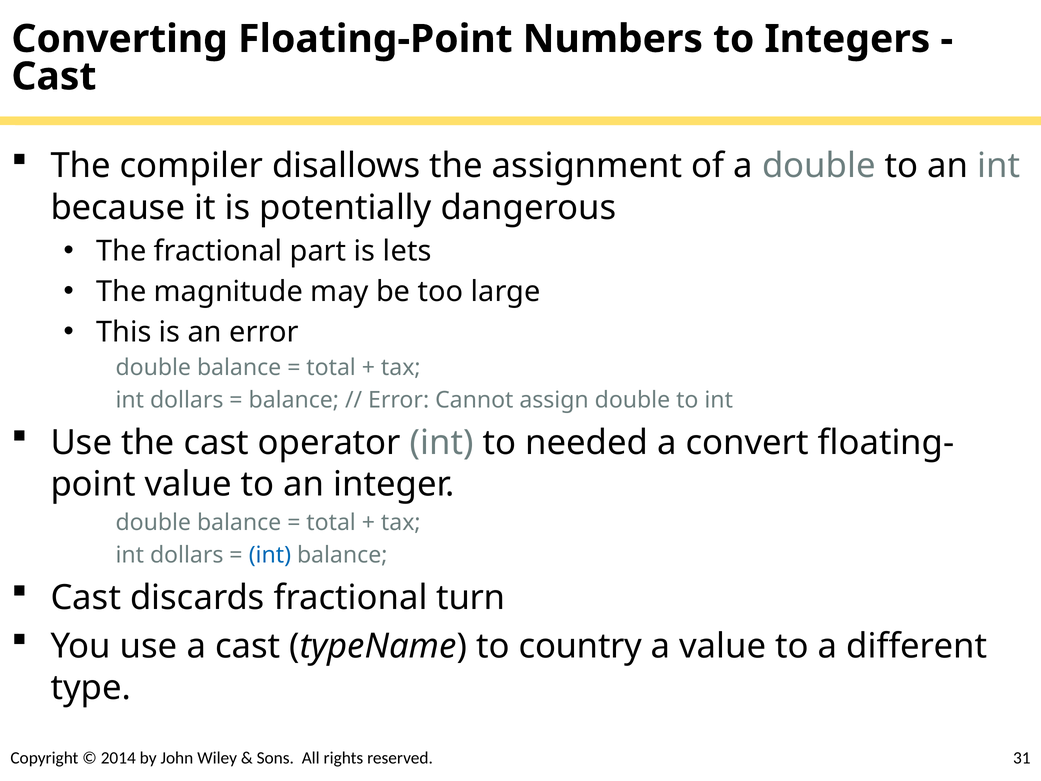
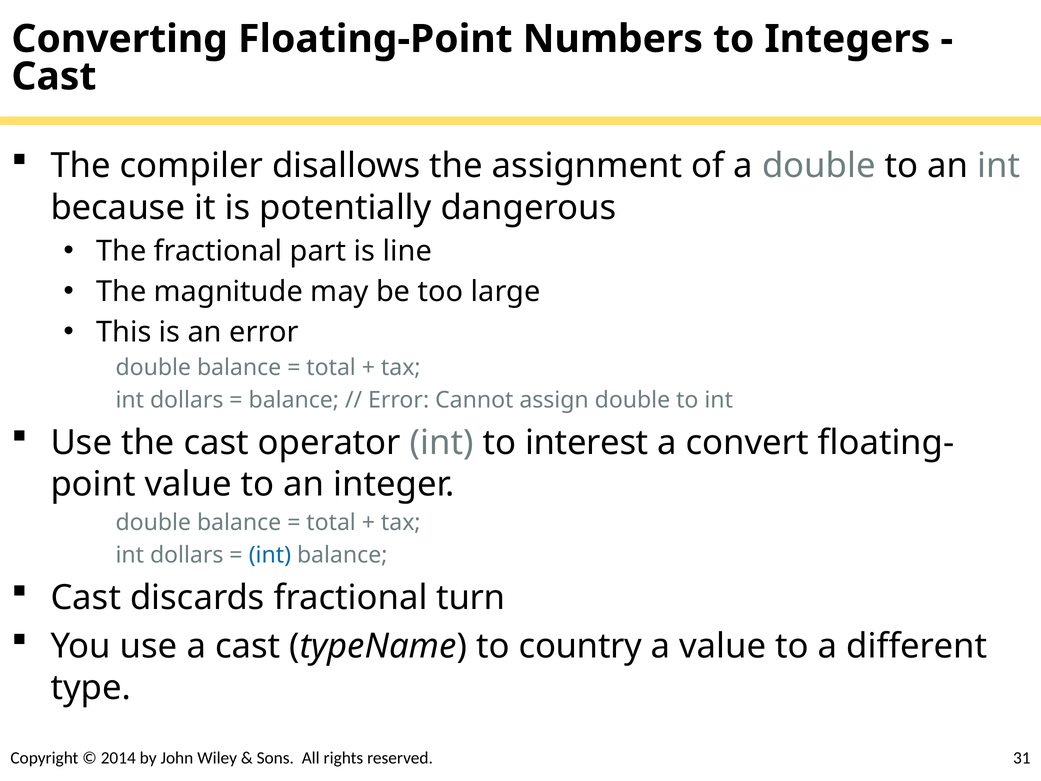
lets: lets -> line
needed: needed -> interest
